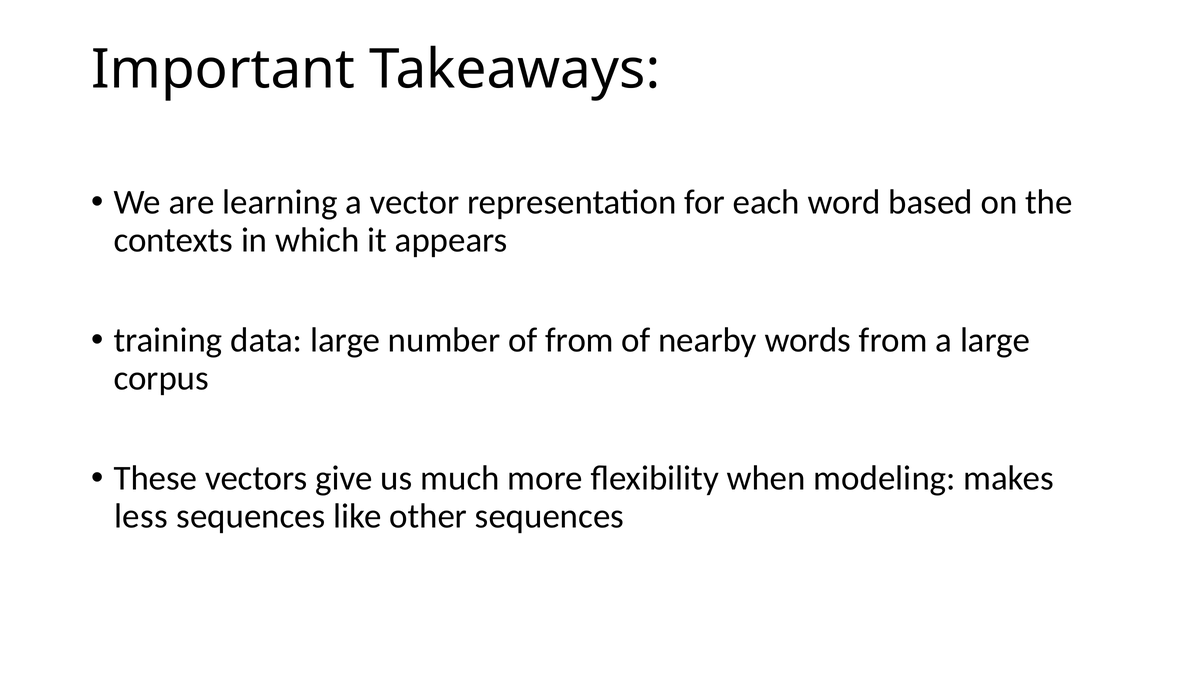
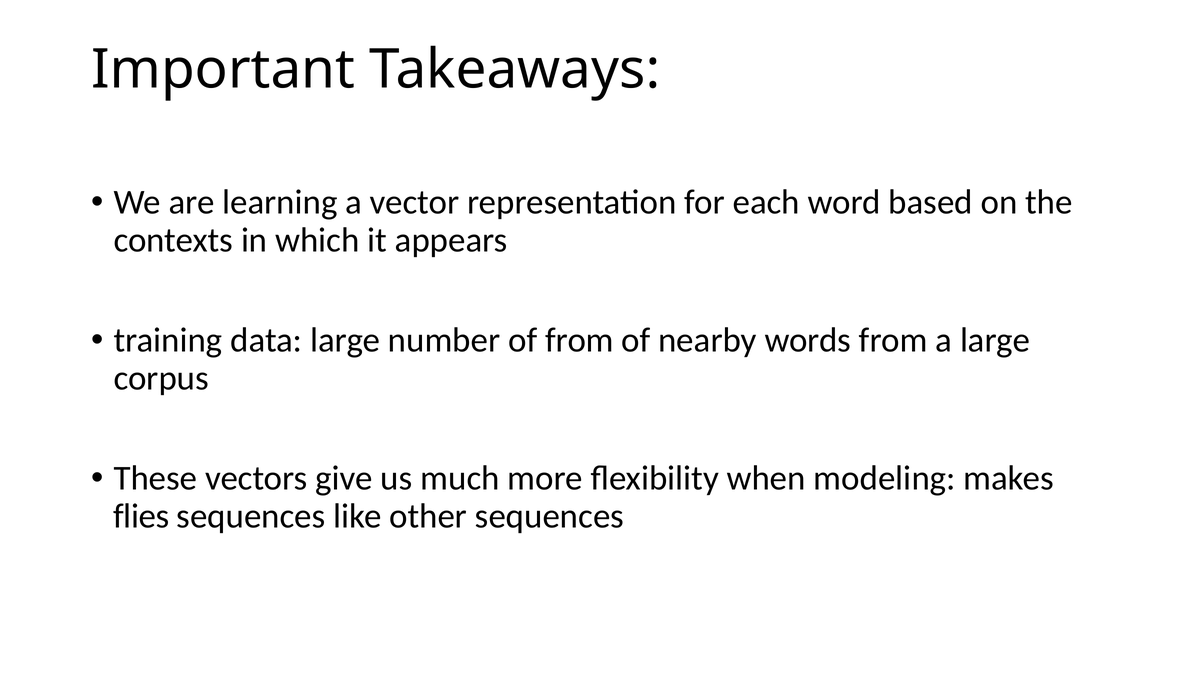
less: less -> flies
